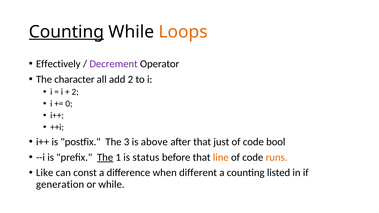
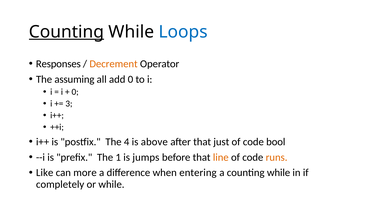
Loops colour: orange -> blue
Effectively: Effectively -> Responses
Decrement colour: purple -> orange
character: character -> assuming
add 2: 2 -> 0
2 at (75, 92): 2 -> 0
0: 0 -> 3
3: 3 -> 4
The at (105, 157) underline: present -> none
status: status -> jumps
const: const -> more
different: different -> entering
a counting listed: listed -> while
generation: generation -> completely
